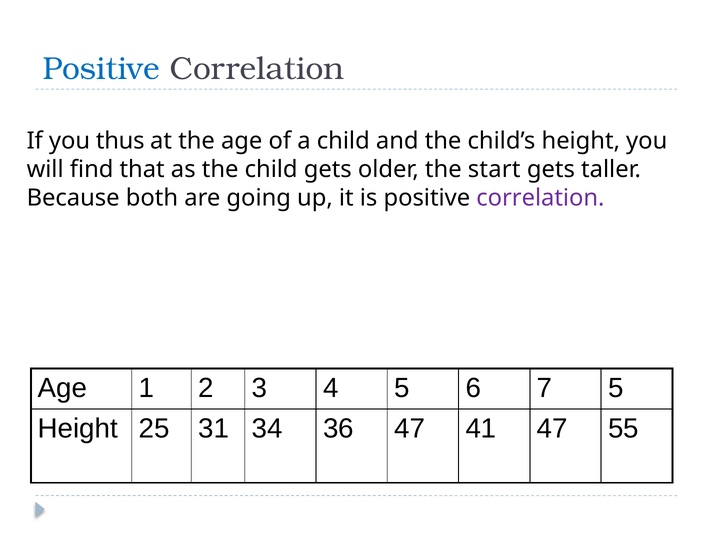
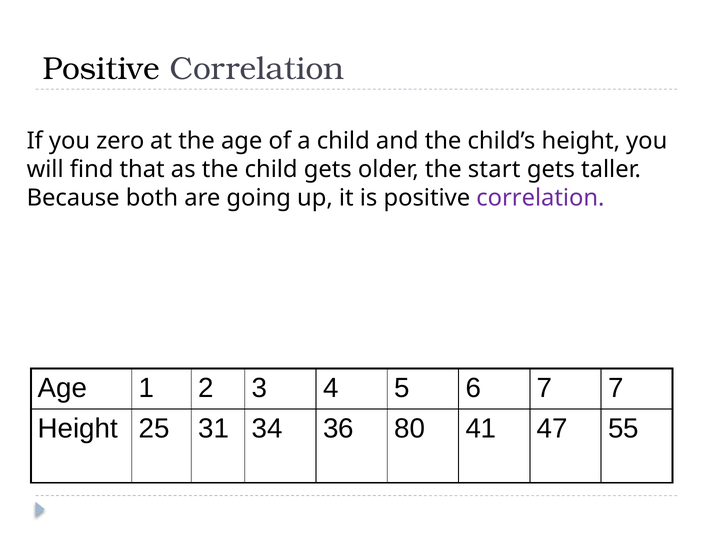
Positive at (101, 69) colour: blue -> black
thus: thus -> zero
7 5: 5 -> 7
36 47: 47 -> 80
